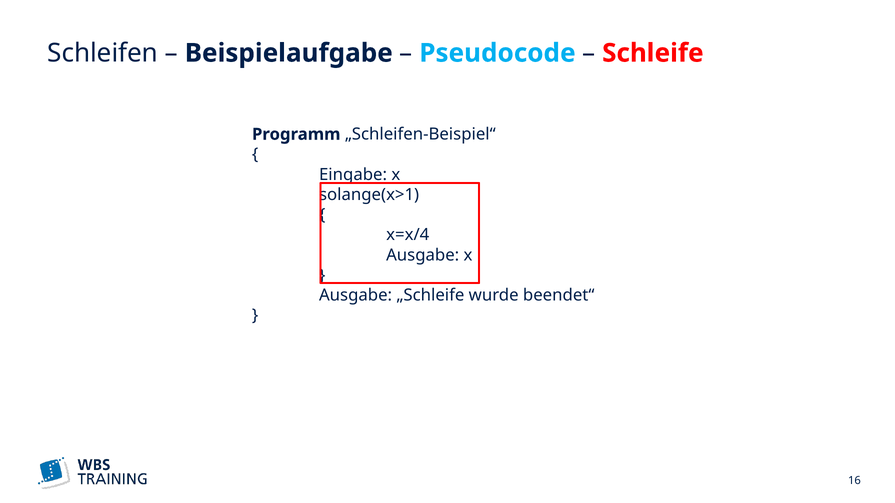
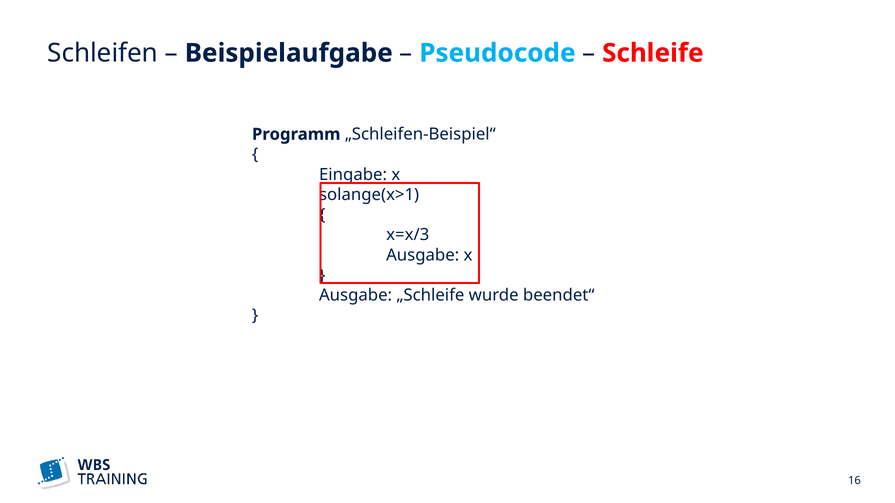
x=x/4: x=x/4 -> x=x/3
